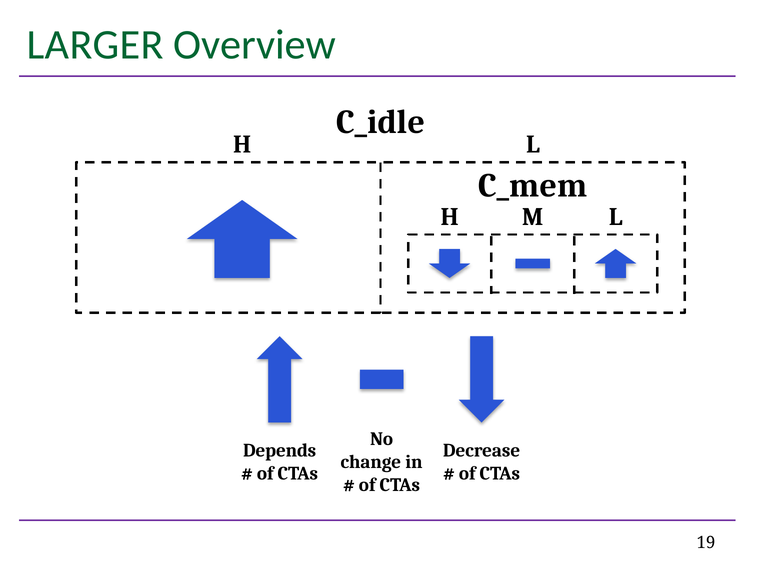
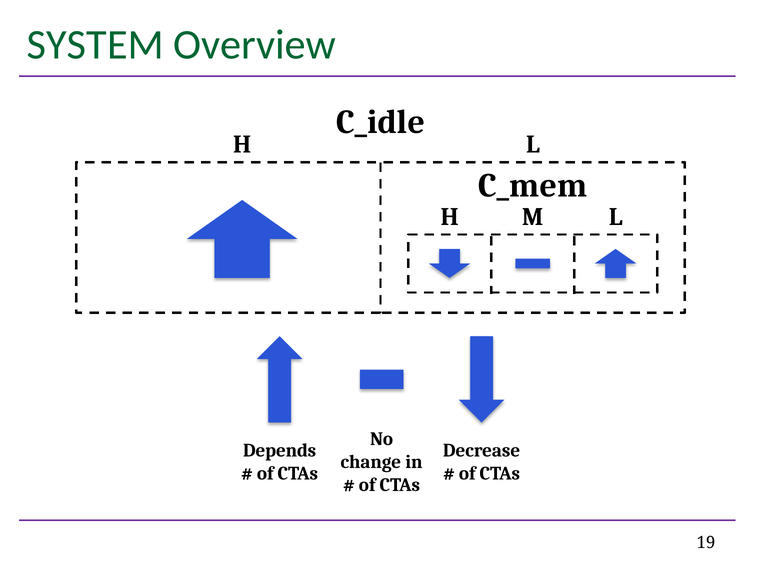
LARGER: LARGER -> SYSTEM
